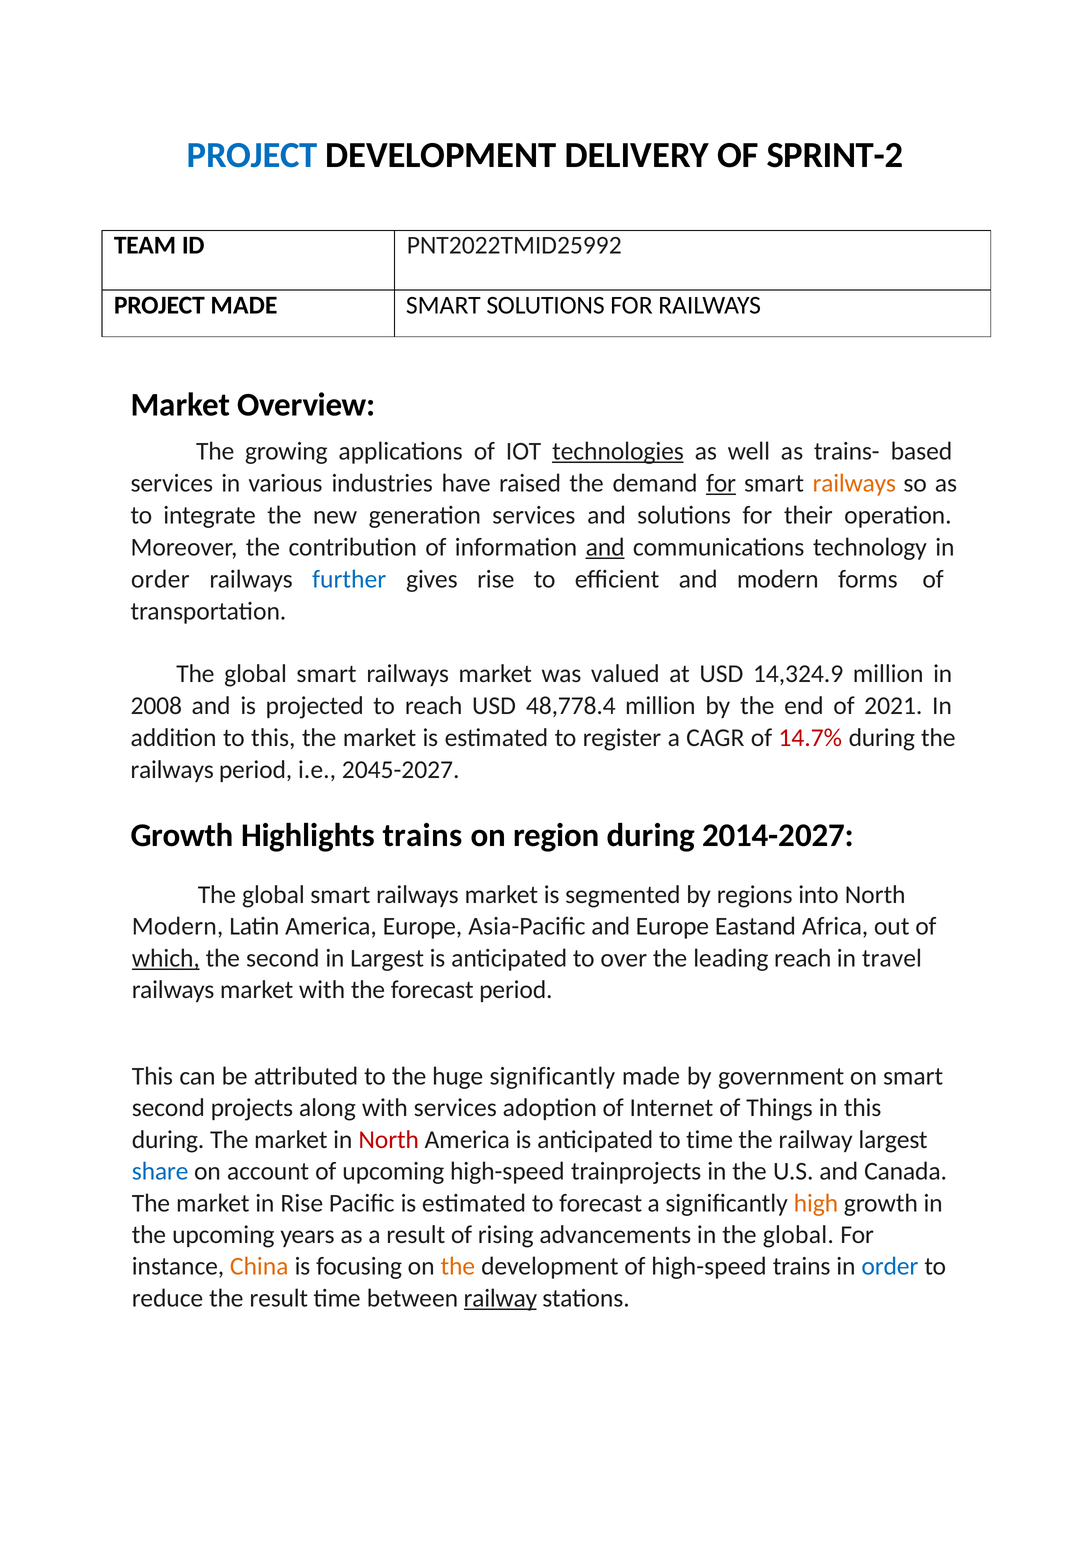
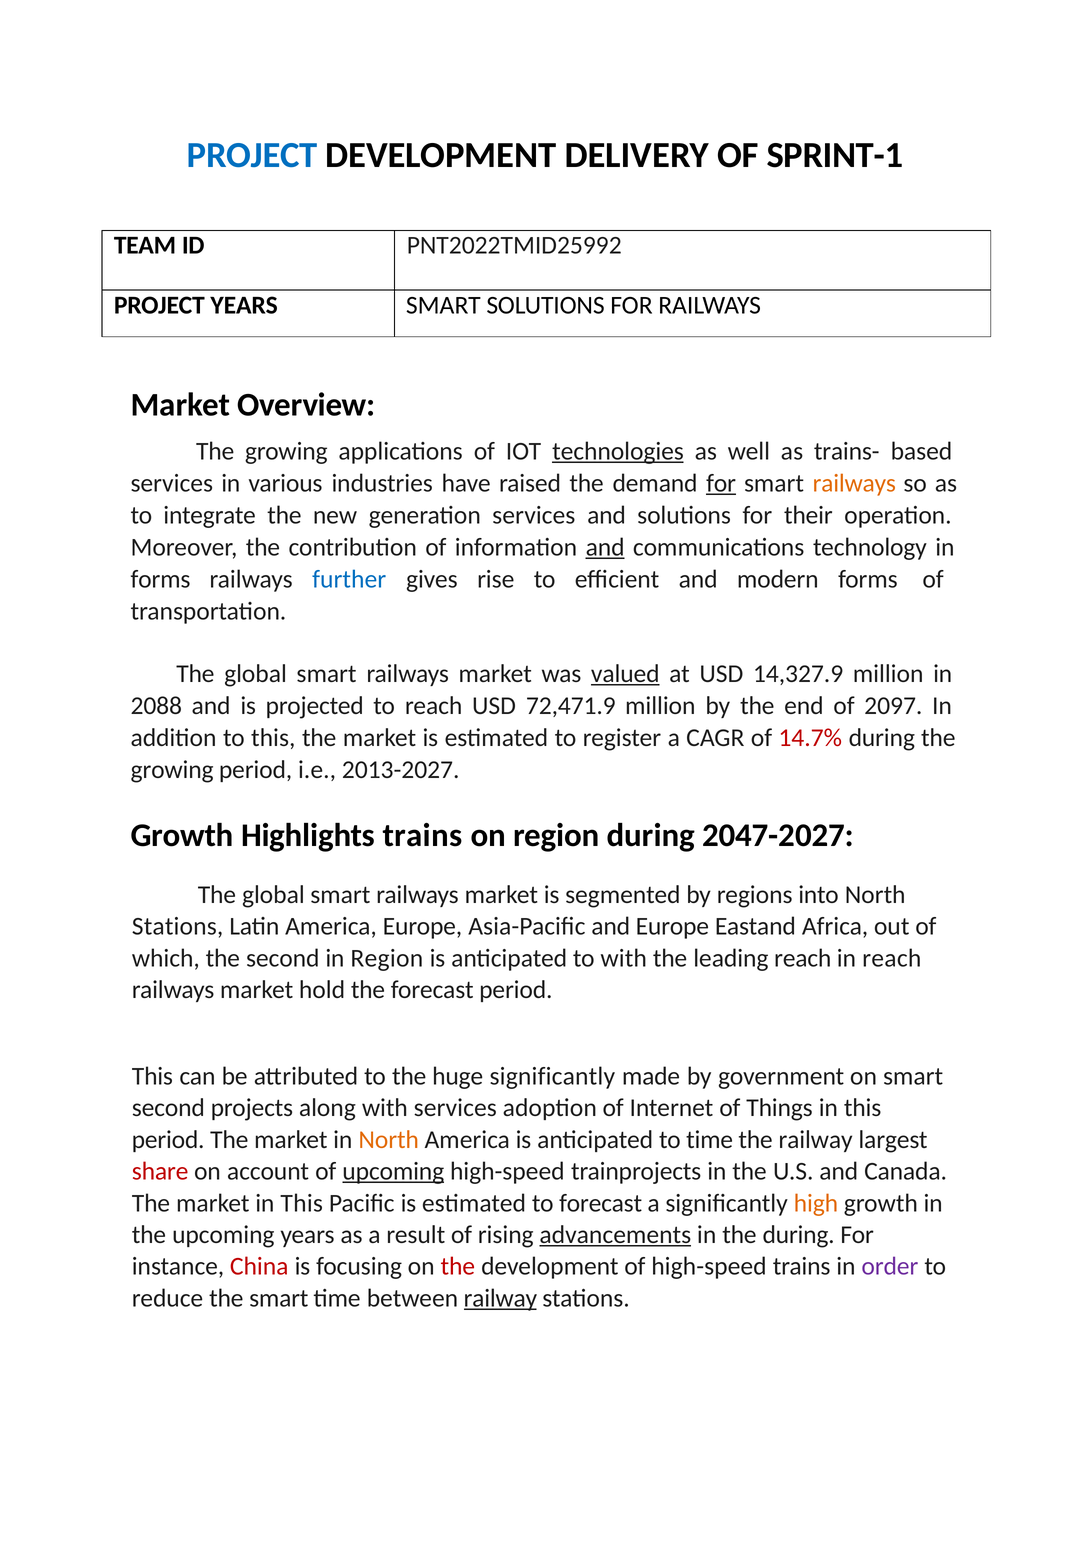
SPRINT-2: SPRINT-2 -> SPRINT-1
PROJECT MADE: MADE -> YEARS
order at (160, 579): order -> forms
valued underline: none -> present
14,324.9: 14,324.9 -> 14,327.9
2008: 2008 -> 2088
48,778.4: 48,778.4 -> 72,471.9
2021: 2021 -> 2097
railways at (172, 769): railways -> growing
2045-2027: 2045-2027 -> 2013-2027
2014-2027: 2014-2027 -> 2047-2027
Modern at (178, 926): Modern -> Stations
which underline: present -> none
in Largest: Largest -> Region
to over: over -> with
in travel: travel -> reach
market with: with -> hold
during at (168, 1139): during -> period
North at (389, 1139) colour: red -> orange
share colour: blue -> red
upcoming at (393, 1171) underline: none -> present
market in Rise: Rise -> This
advancements underline: none -> present
in the global: global -> during
China colour: orange -> red
the at (458, 1266) colour: orange -> red
order at (890, 1266) colour: blue -> purple
the result: result -> smart
